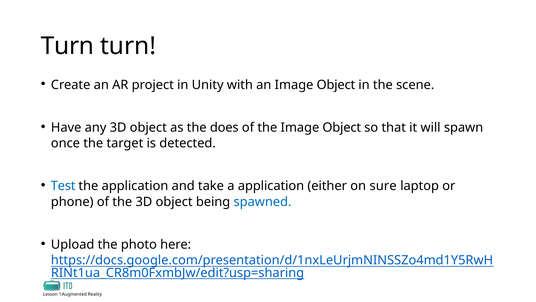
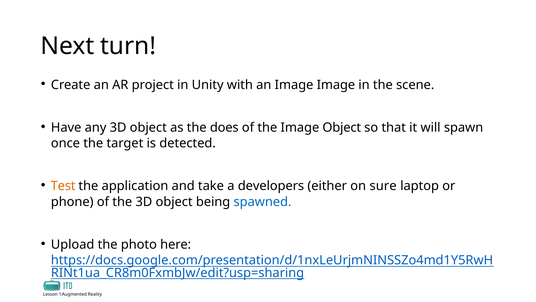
Turn at (67, 46): Turn -> Next
an Image Object: Object -> Image
Test colour: blue -> orange
a application: application -> developers
